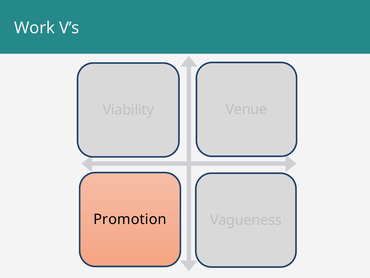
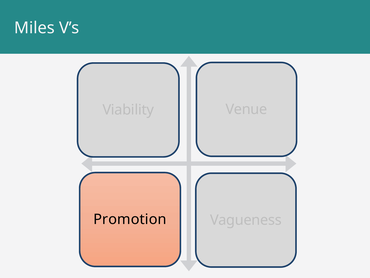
Work: Work -> Miles
